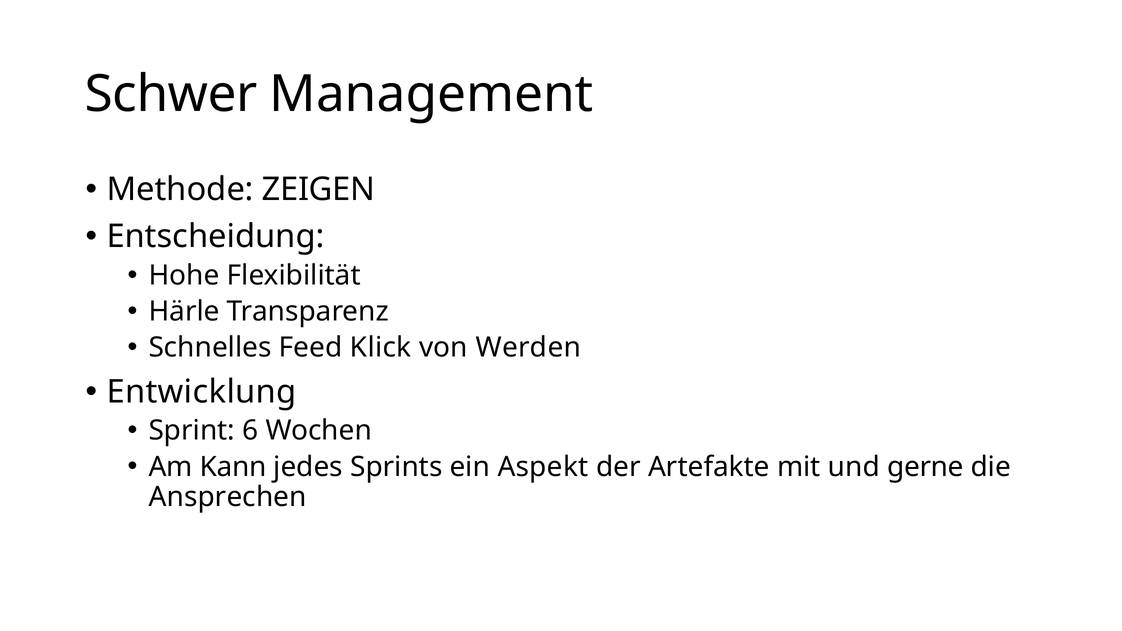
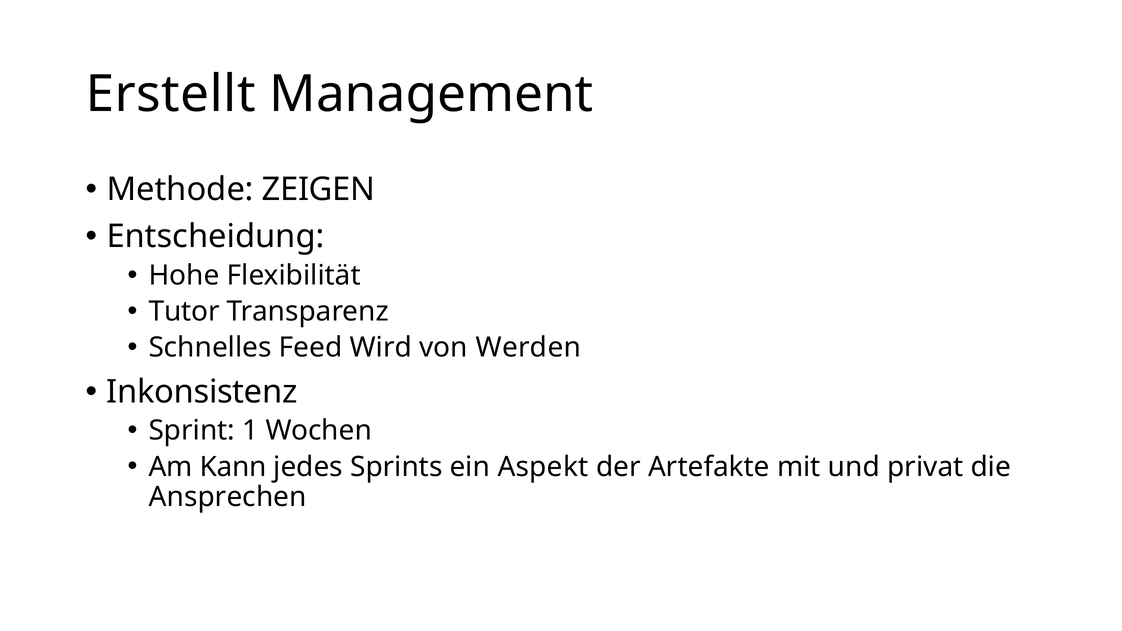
Schwer: Schwer -> Erstellt
Härle: Härle -> Tutor
Klick: Klick -> Wird
Entwicklung: Entwicklung -> Inkonsistenz
6: 6 -> 1
gerne: gerne -> privat
